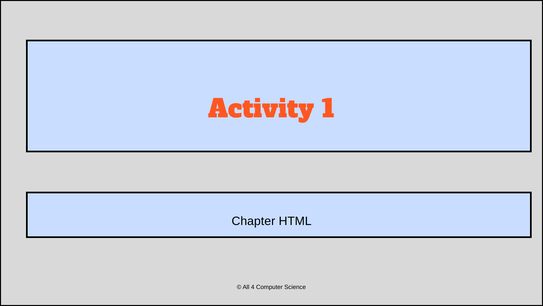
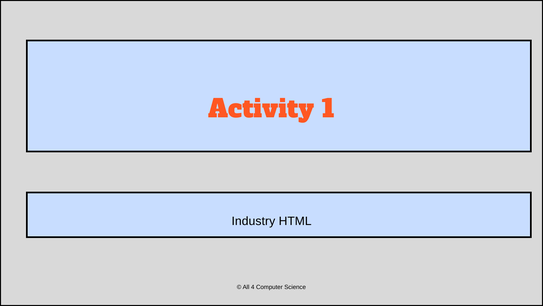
Chapter: Chapter -> Industry
